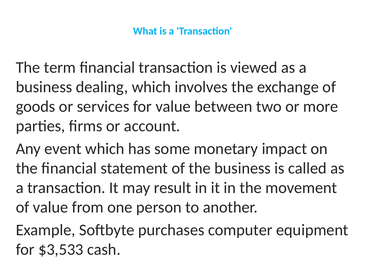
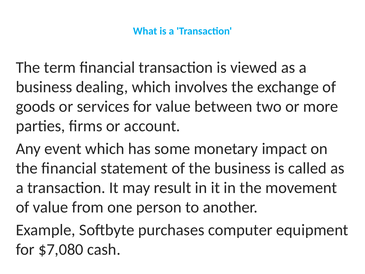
$3,533: $3,533 -> $7,080
